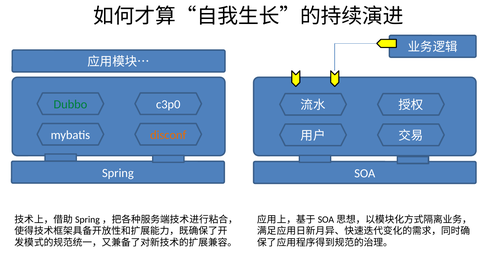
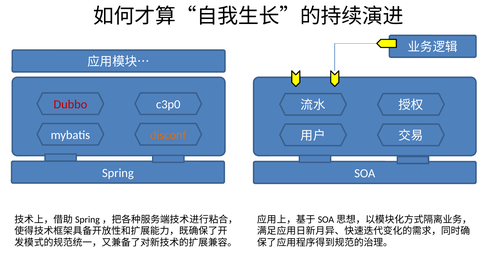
Dubbo colour: green -> red
